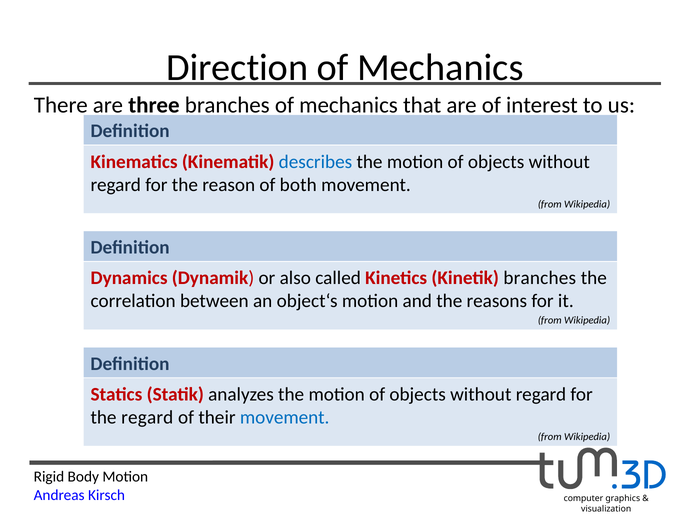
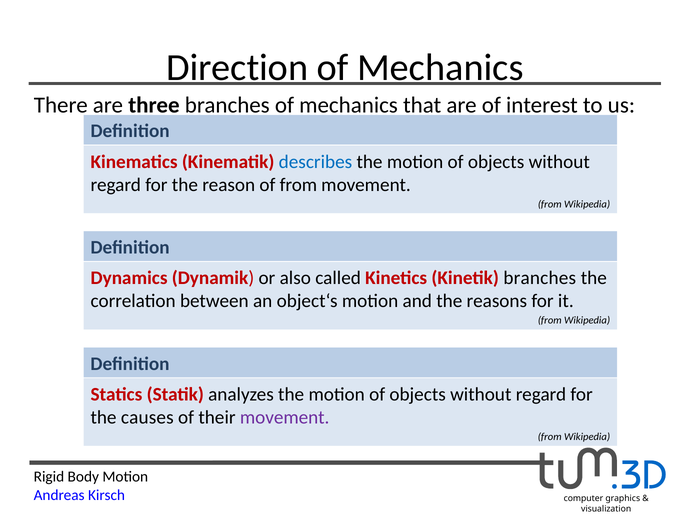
of both: both -> from
the regard: regard -> causes
movement at (285, 418) colour: blue -> purple
